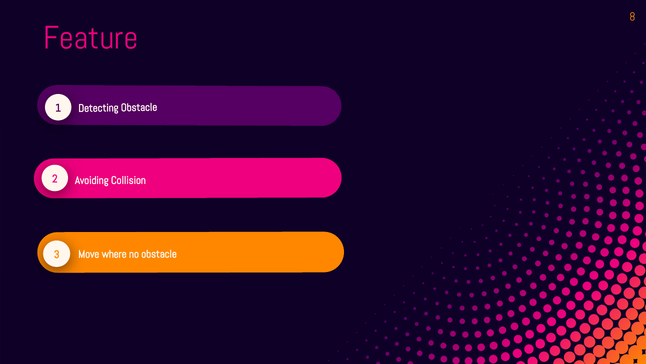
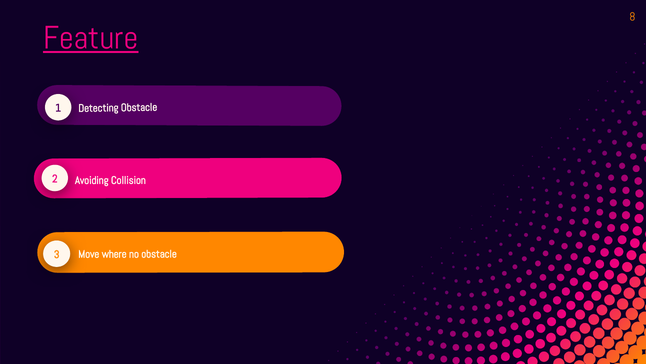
Feature underline: none -> present
